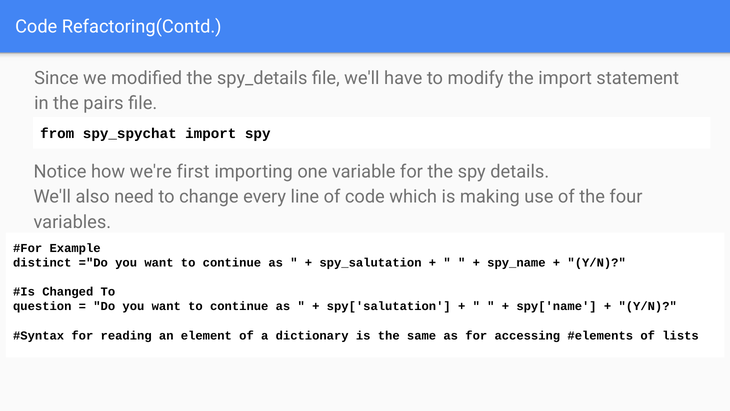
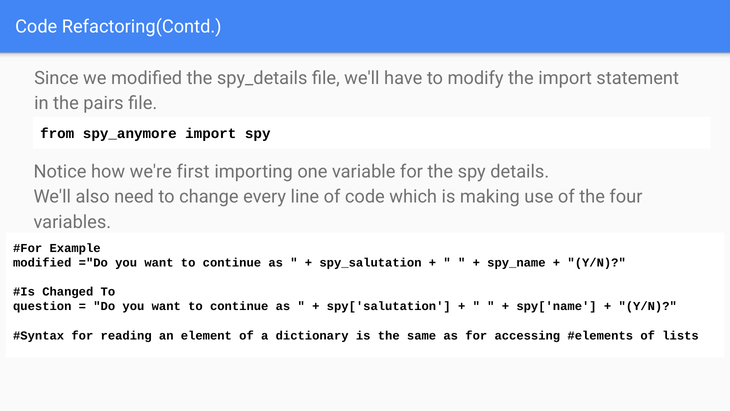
spy_spychat: spy_spychat -> spy_anymore
distinct at (42, 262): distinct -> modified
